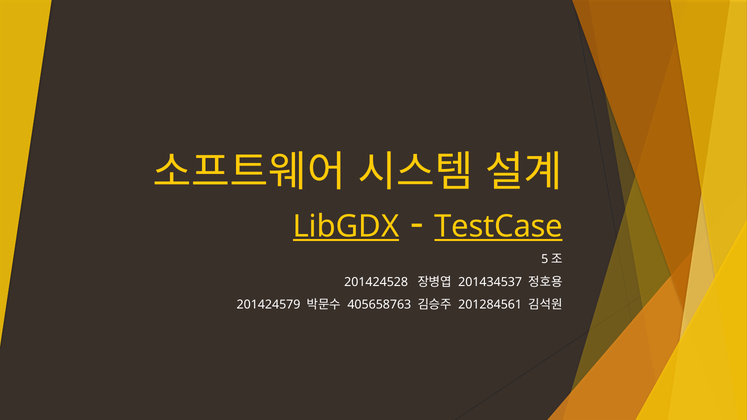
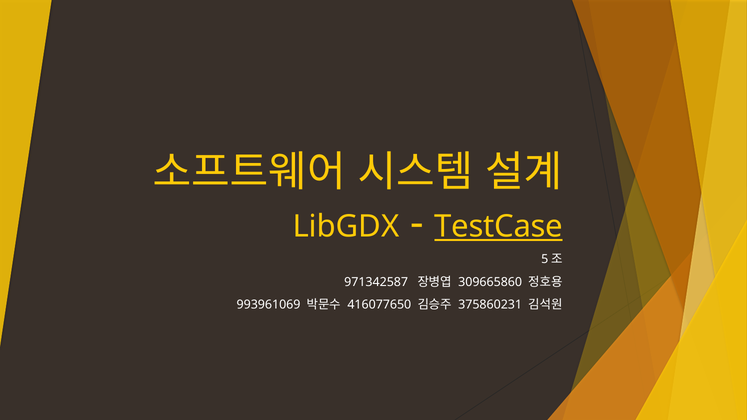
LibGDX underline: present -> none
201424528: 201424528 -> 971342587
201434537: 201434537 -> 309665860
201424579: 201424579 -> 993961069
405658763: 405658763 -> 416077650
201284561: 201284561 -> 375860231
